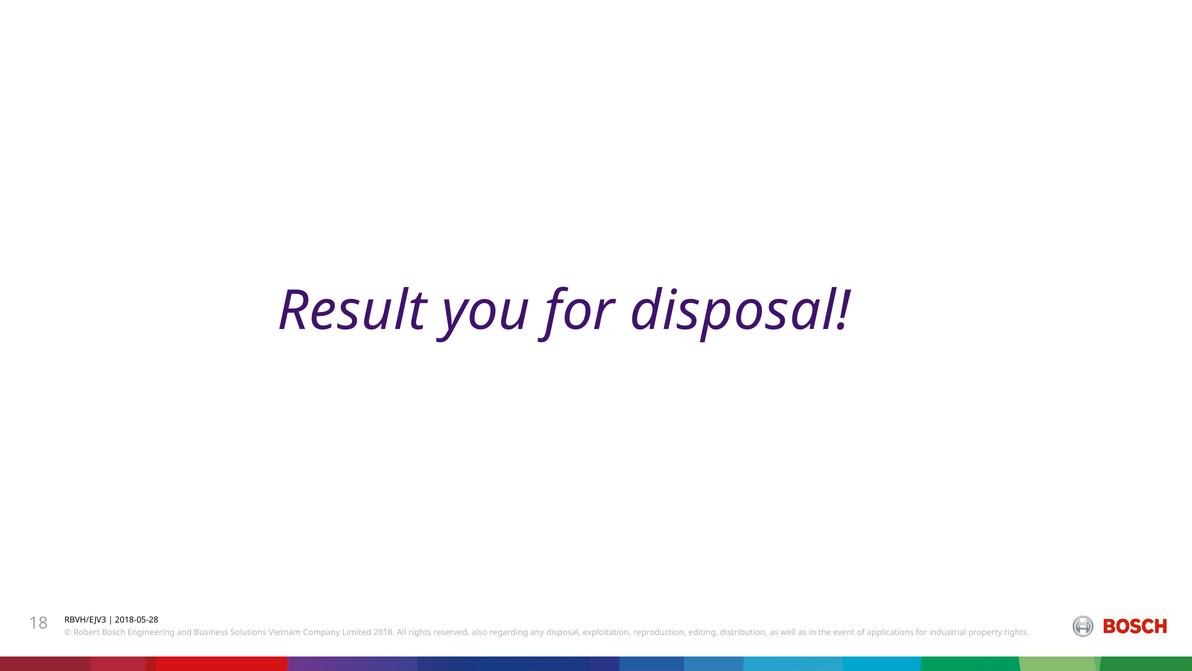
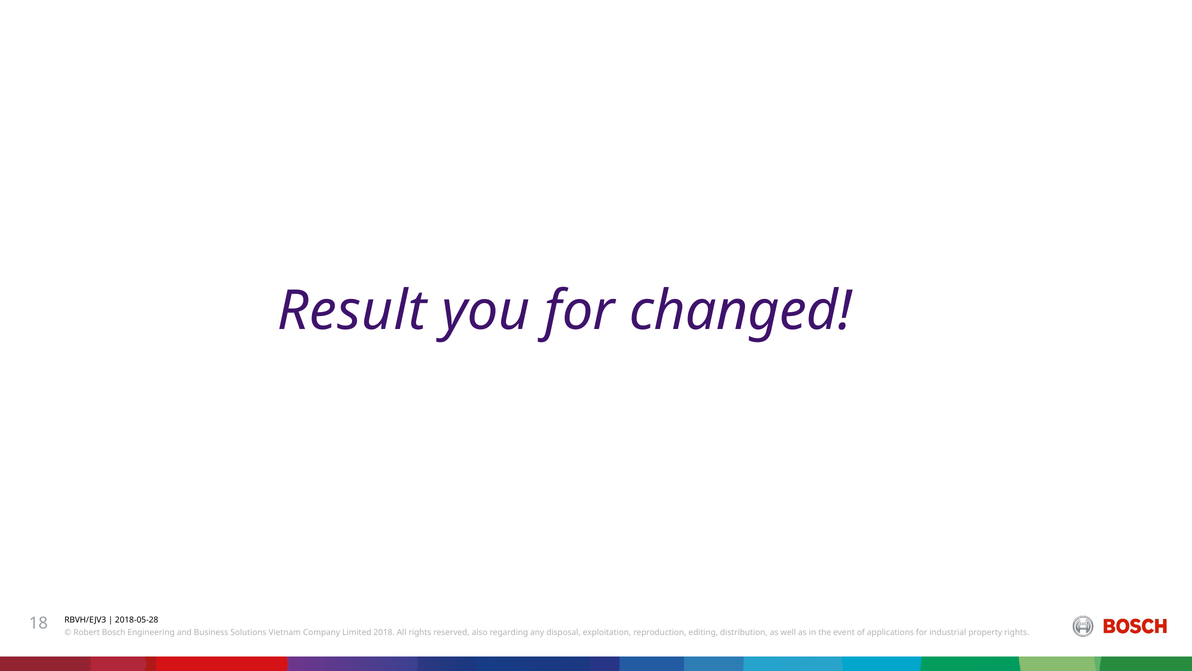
for disposal: disposal -> changed
